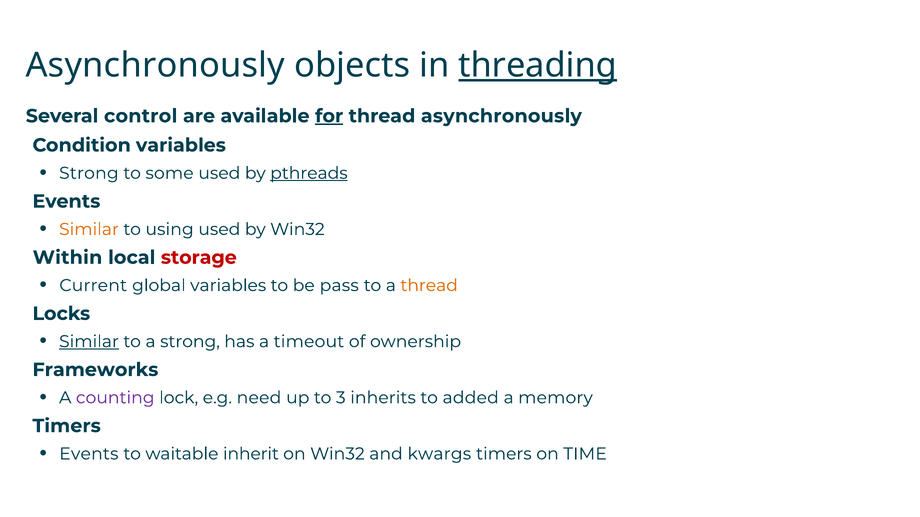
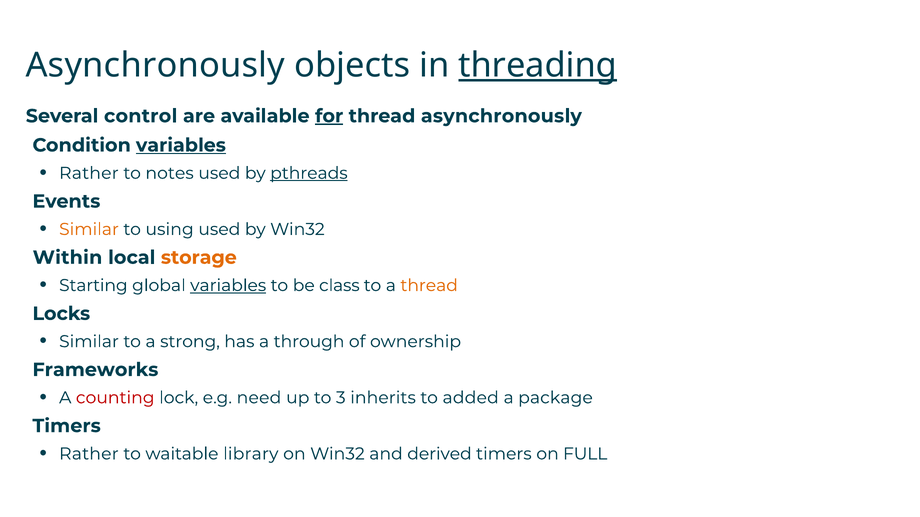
variables at (181, 145) underline: none -> present
Strong at (89, 173): Strong -> Rather
some: some -> notes
storage colour: red -> orange
Current: Current -> Starting
variables at (228, 286) underline: none -> present
pass: pass -> class
Similar at (89, 342) underline: present -> none
timeout: timeout -> through
counting colour: purple -> red
memory: memory -> package
Events at (89, 454): Events -> Rather
inherit: inherit -> library
kwargs: kwargs -> derived
TIME: TIME -> FULL
